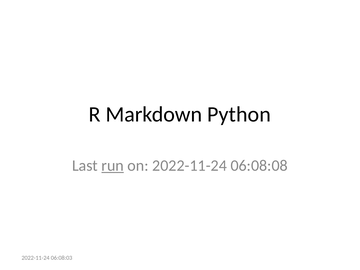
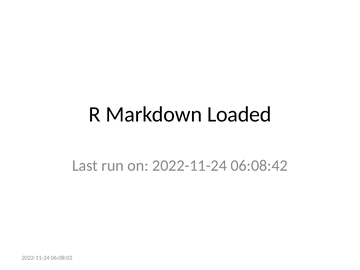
Python: Python -> Loaded
run underline: present -> none
06:08:08: 06:08:08 -> 06:08:42
